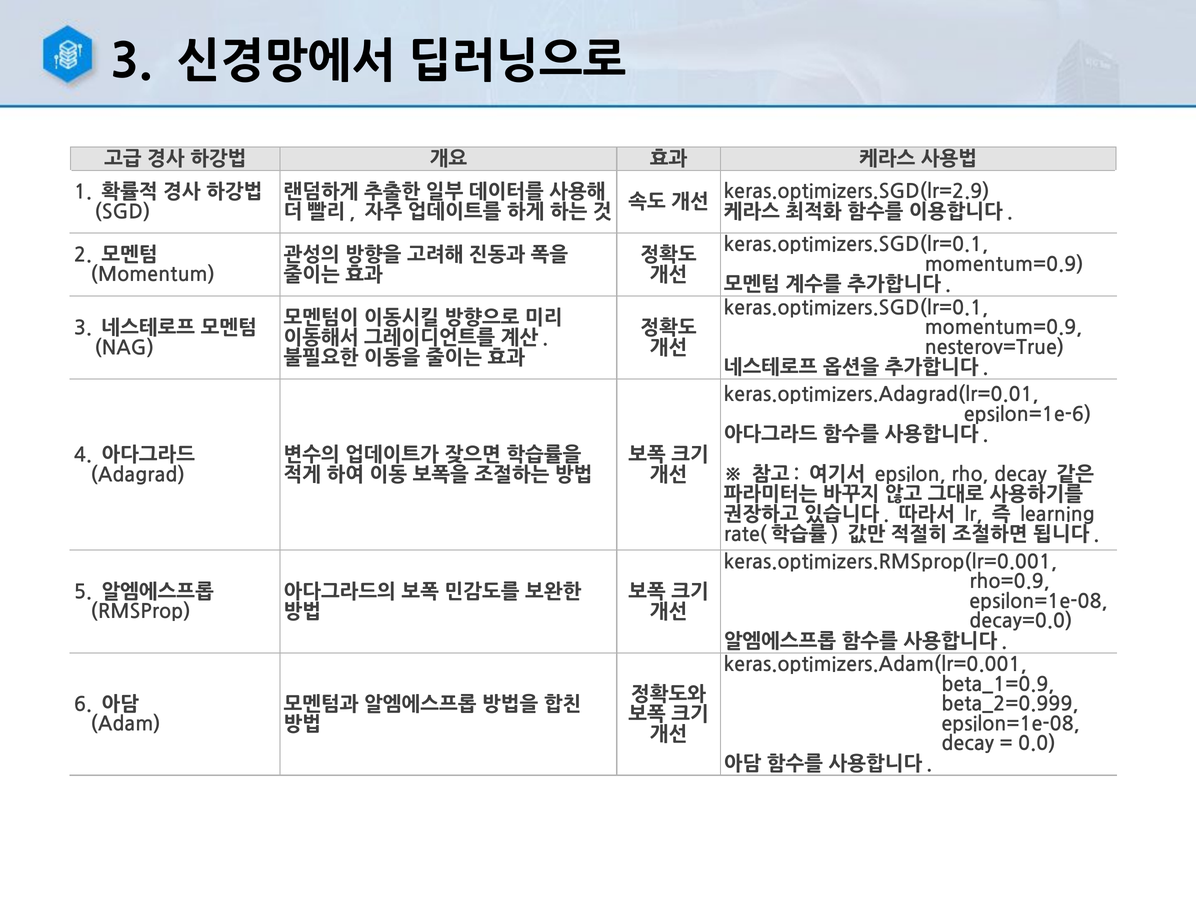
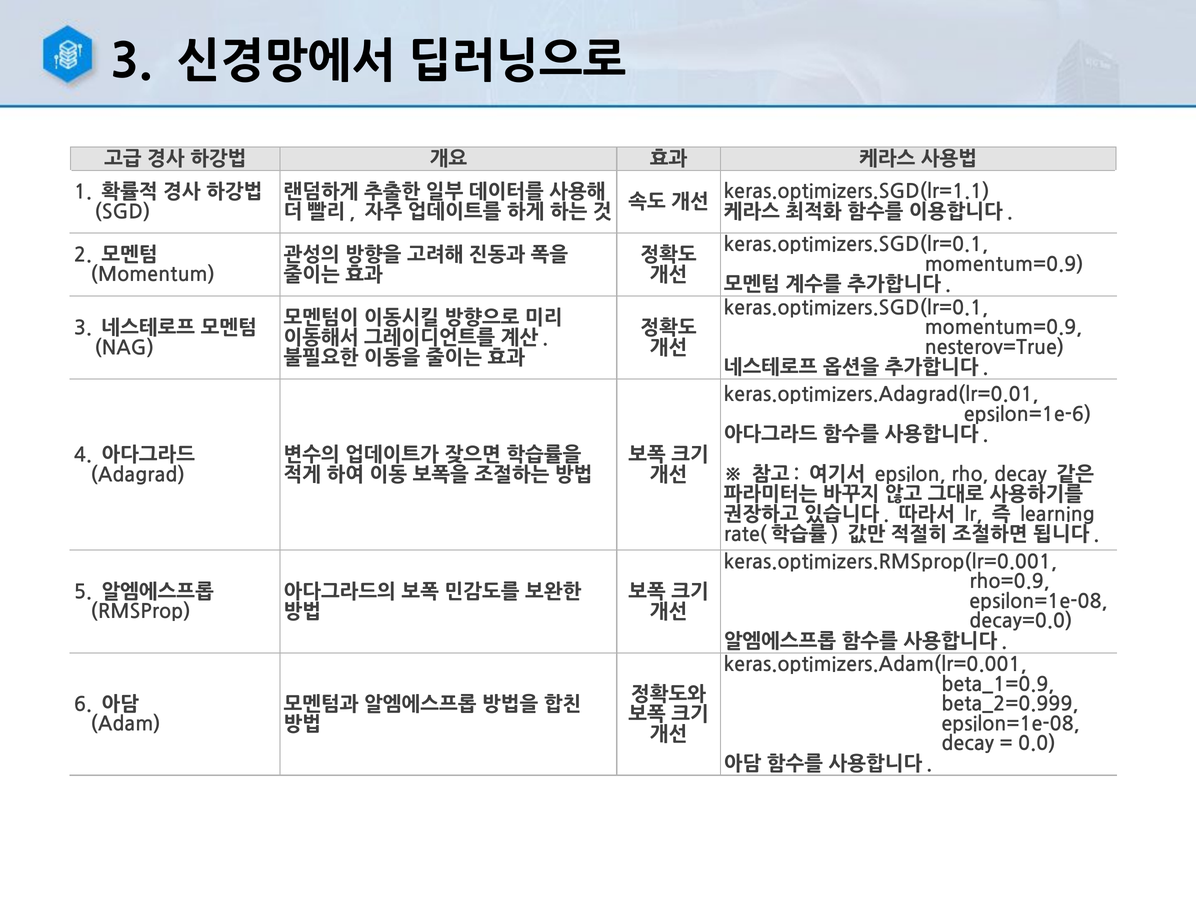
keras.optimizers.SGD(lr=2.9: keras.optimizers.SGD(lr=2.9 -> keras.optimizers.SGD(lr=1.1
